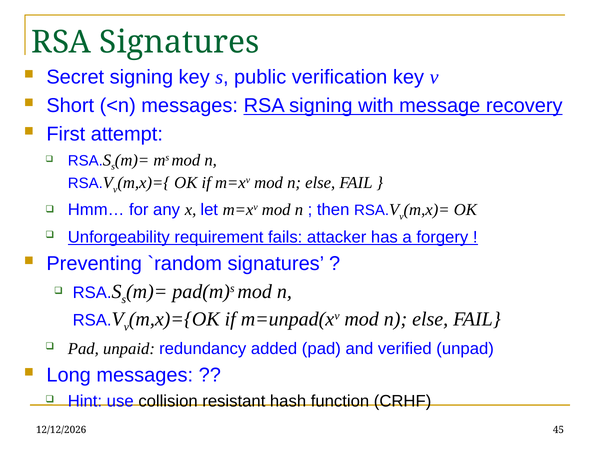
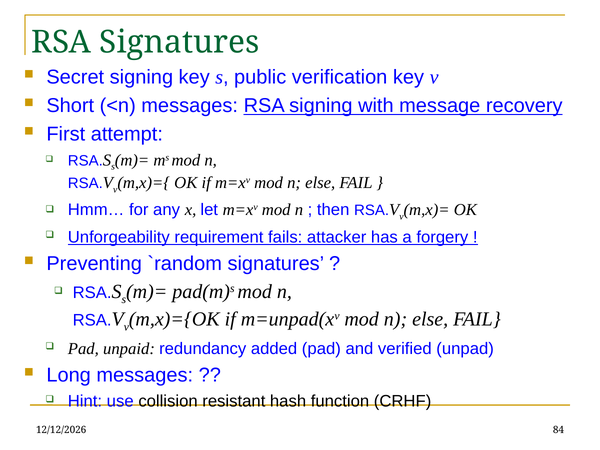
45: 45 -> 84
